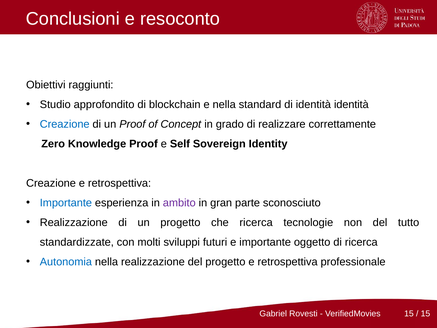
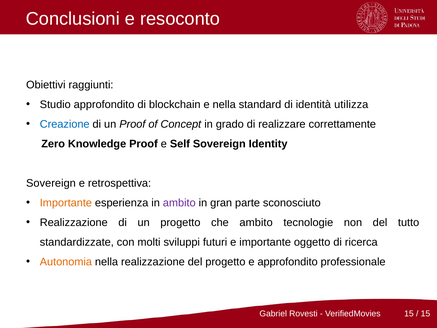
identità identità: identità -> utilizza
Creazione at (51, 183): Creazione -> Sovereign
Importante at (66, 203) colour: blue -> orange
che ricerca: ricerca -> ambito
Autonomia colour: blue -> orange
progetto e retrospettiva: retrospettiva -> approfondito
